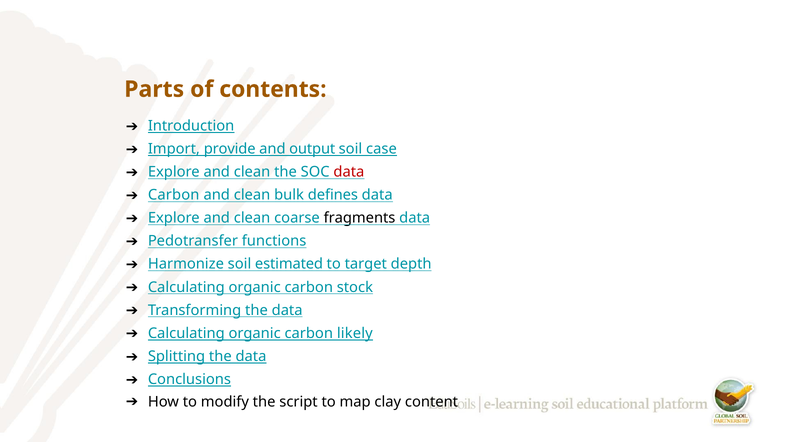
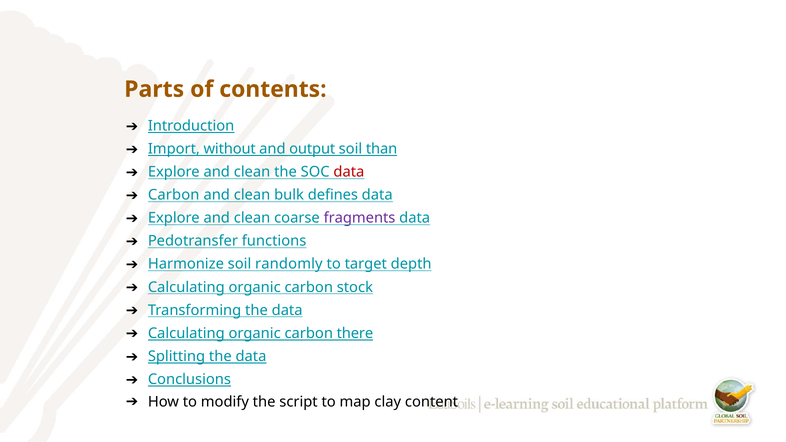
provide: provide -> without
case: case -> than
fragments colour: black -> purple
estimated: estimated -> randomly
likely: likely -> there
